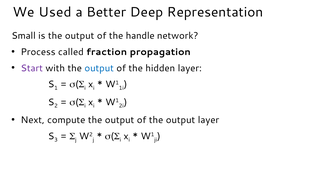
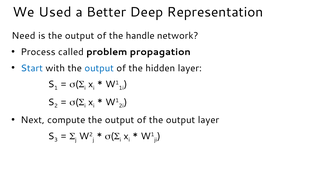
Small: Small -> Need
fraction: fraction -> problem
Start colour: purple -> blue
